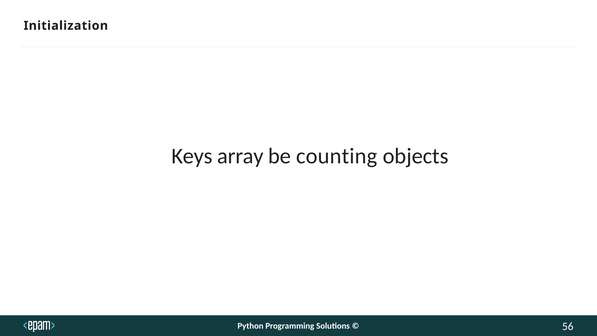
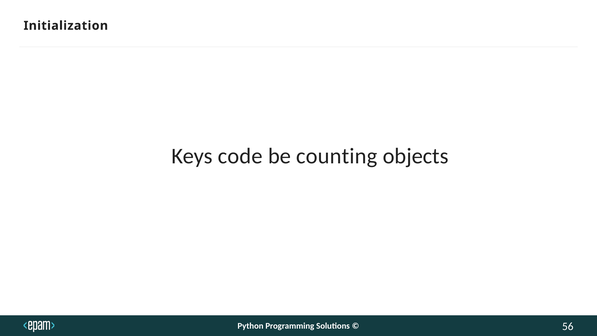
array: array -> code
